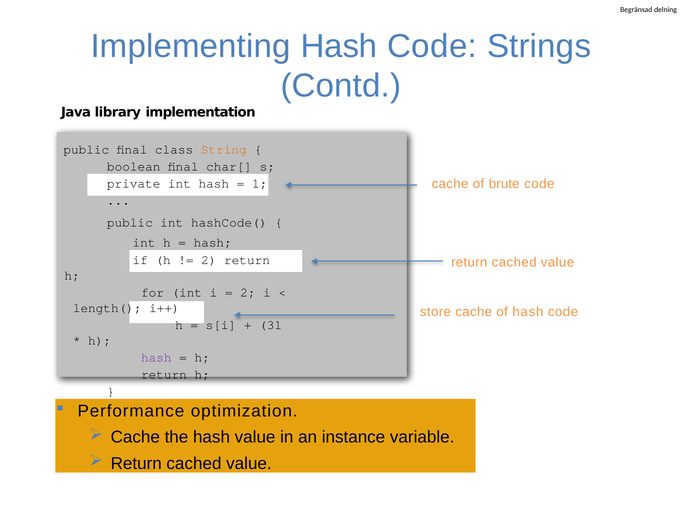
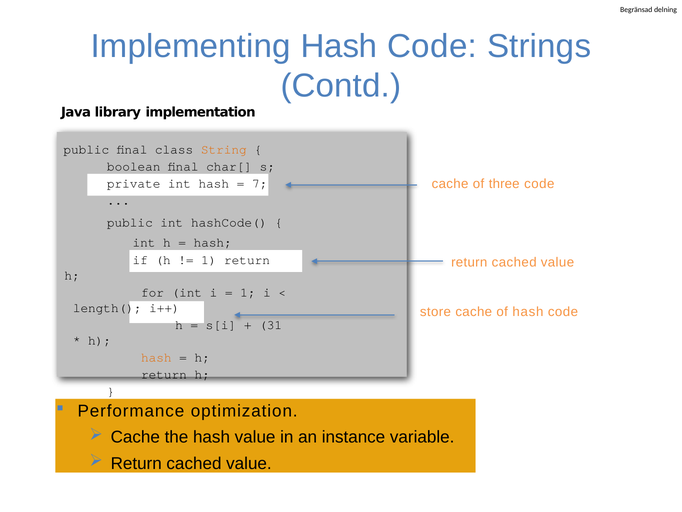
brute: brute -> three
1: 1 -> 7
2 at (209, 260): 2 -> 1
2 at (248, 292): 2 -> 1
hash at (156, 357) colour: purple -> orange
